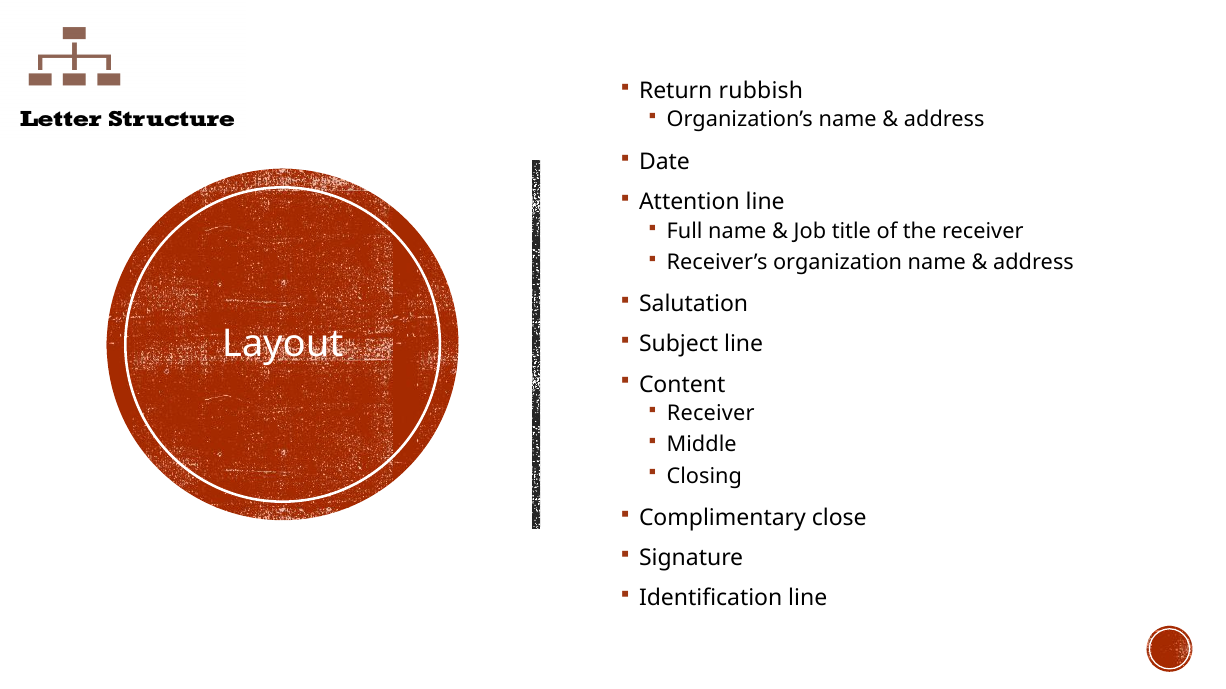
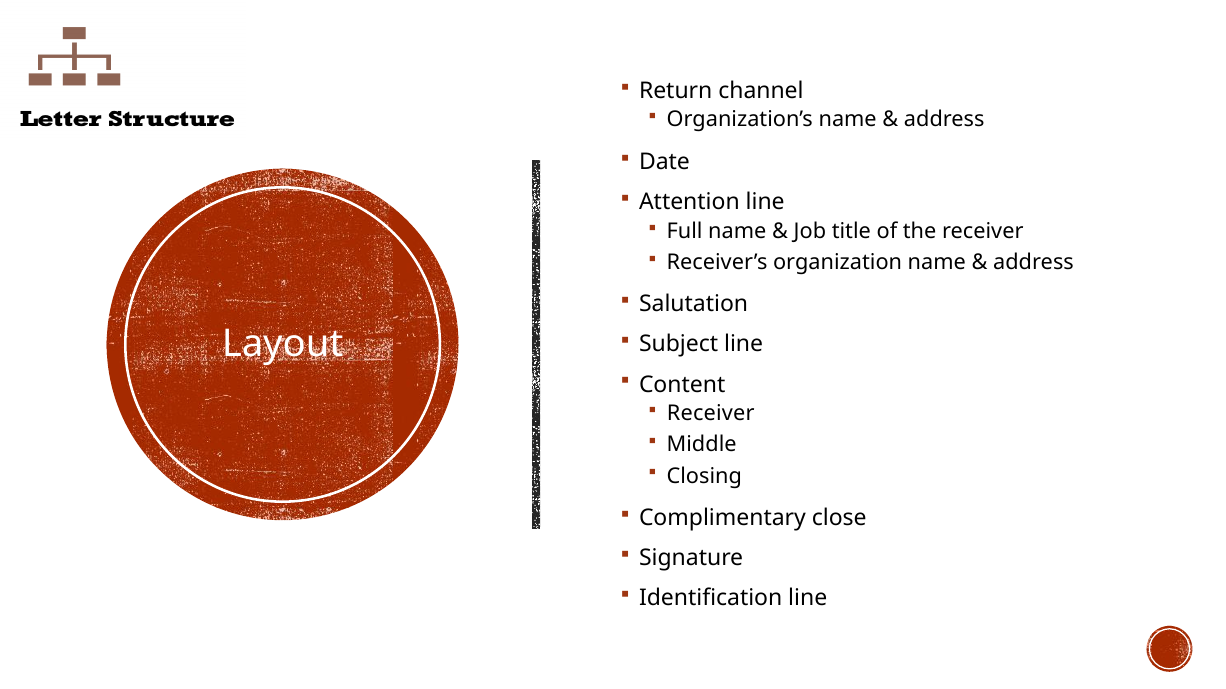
rubbish: rubbish -> channel
